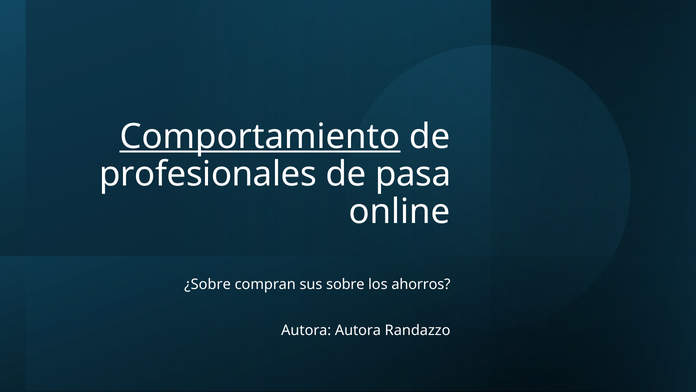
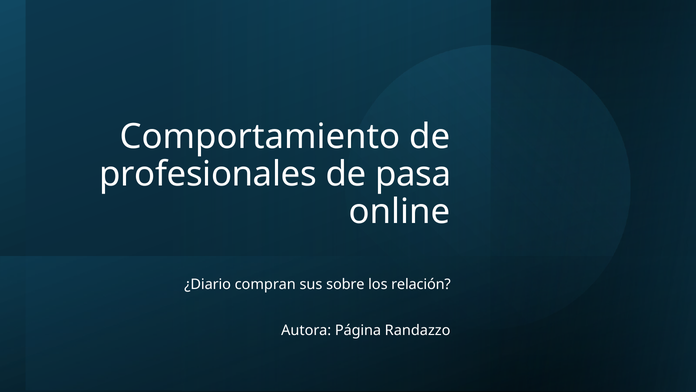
Comportamiento underline: present -> none
¿Sobre: ¿Sobre -> ¿Diario
ahorros: ahorros -> relación
Autora Autora: Autora -> Página
